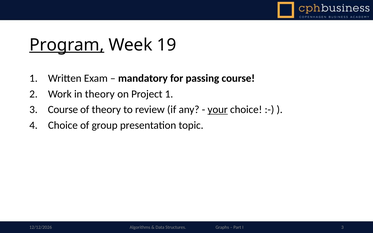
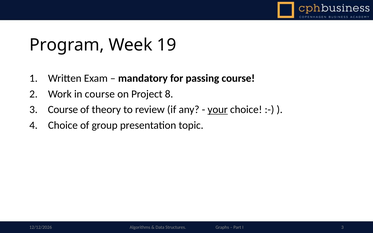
Program underline: present -> none
in theory: theory -> course
Project 1: 1 -> 8
